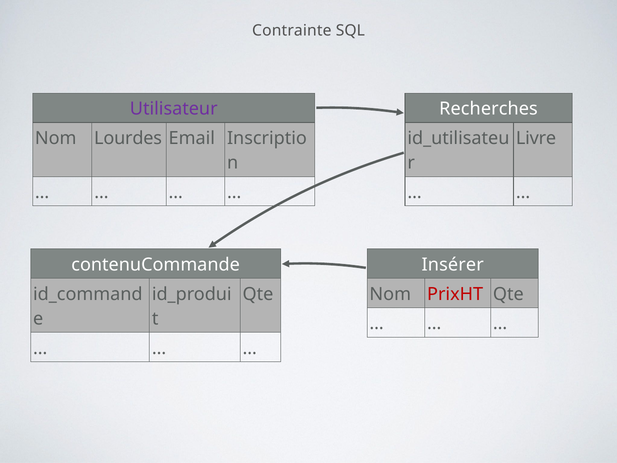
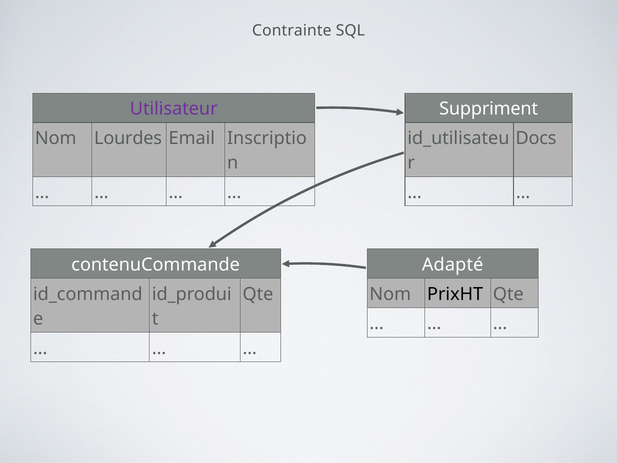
Recherches: Recherches -> Suppriment
Livre: Livre -> Docs
Insérer: Insérer -> Adapté
PrixHT colour: red -> black
